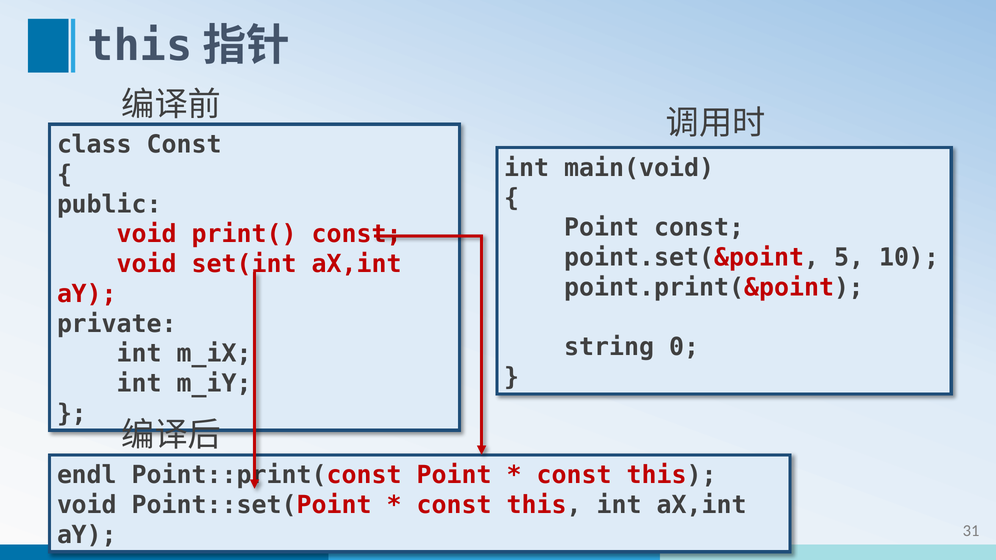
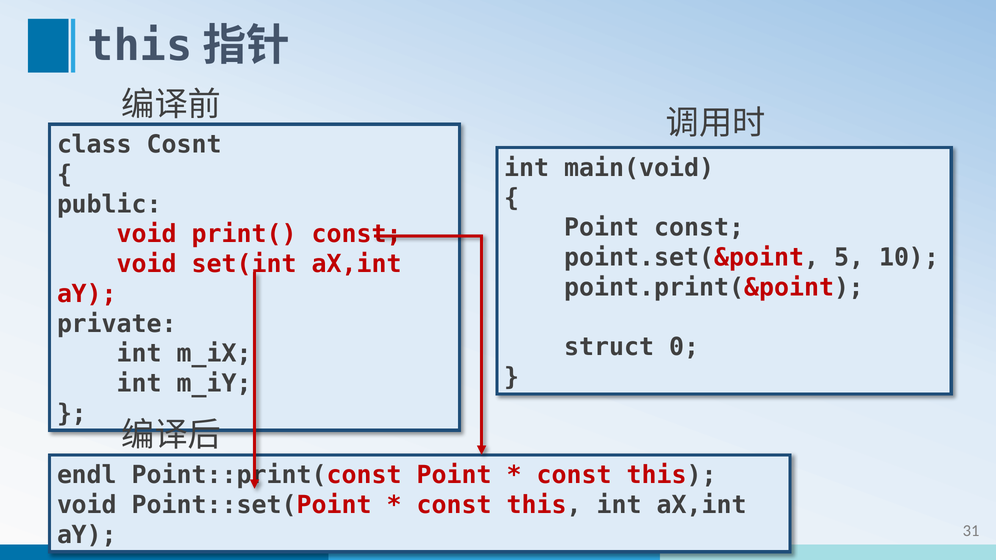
class Const: Const -> Cosnt
string: string -> struct
